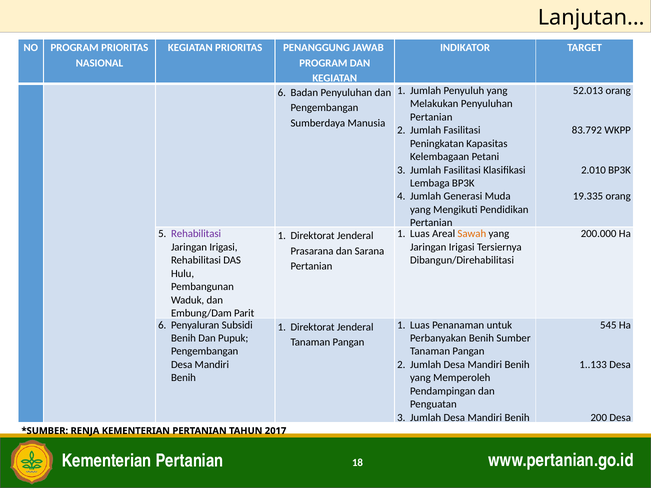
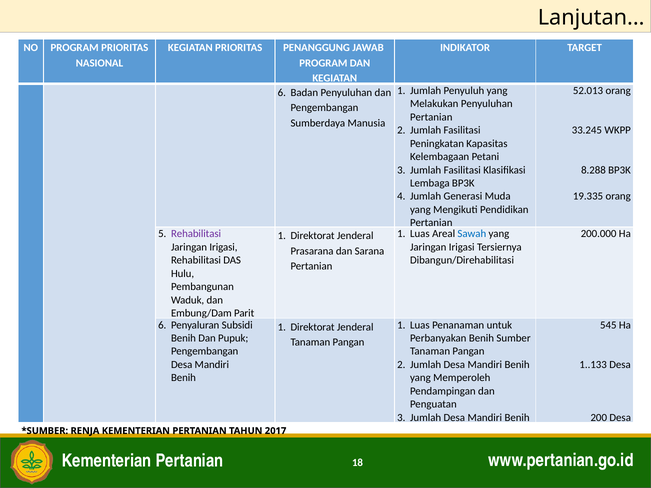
83.792: 83.792 -> 33.245
2.010: 2.010 -> 8.288
Sawah colour: orange -> blue
